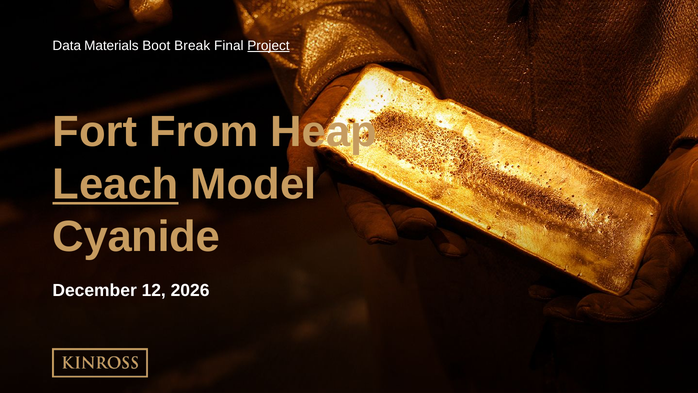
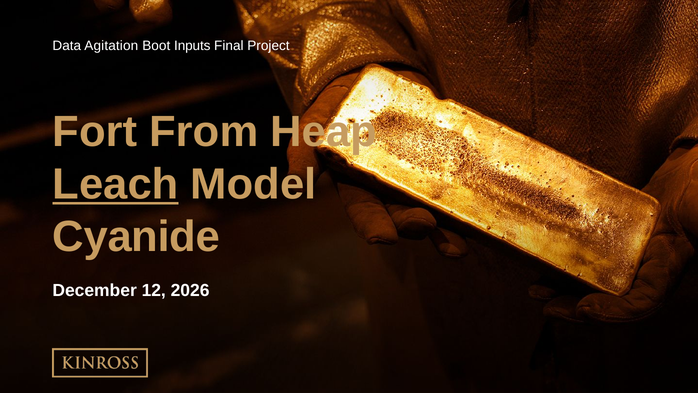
Materials: Materials -> Agitation
Break: Break -> Inputs
Project underline: present -> none
